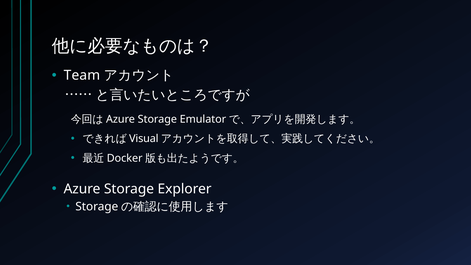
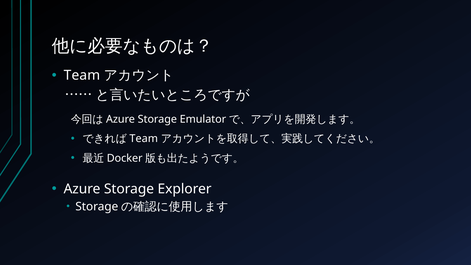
Visual at (144, 139): Visual -> Team
